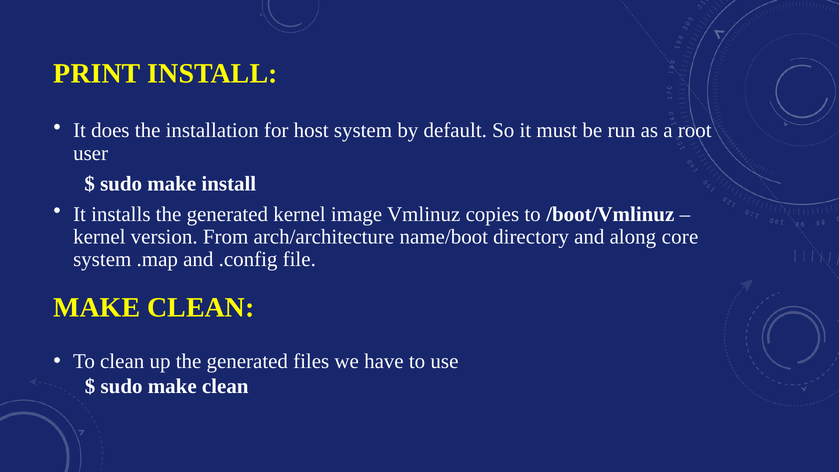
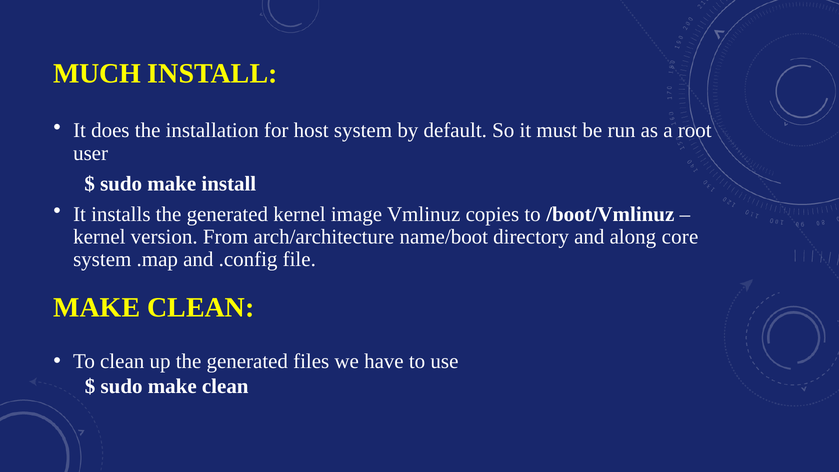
PRINT: PRINT -> MUCH
